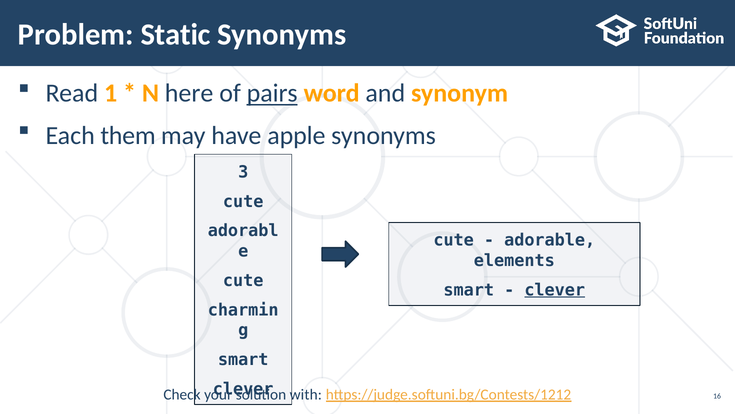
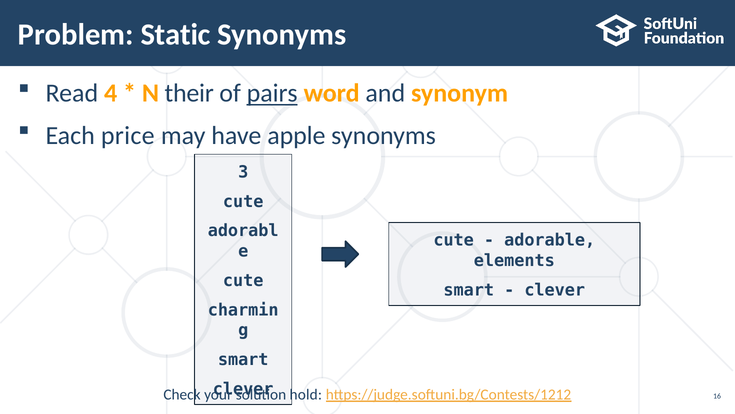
1: 1 -> 4
here: here -> their
them: them -> price
clever at (555, 290) underline: present -> none
with: with -> hold
